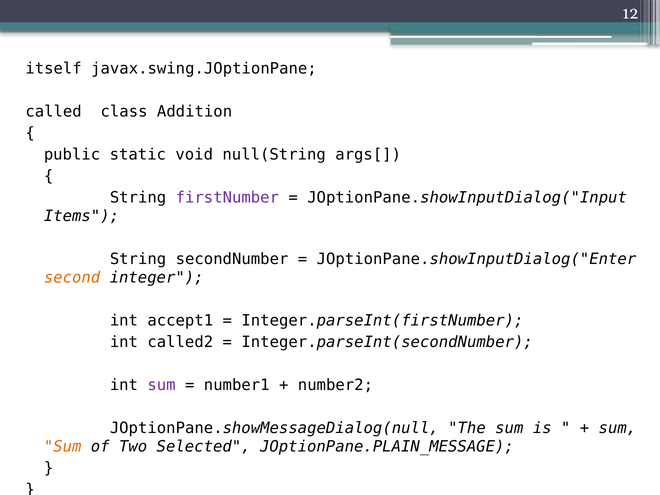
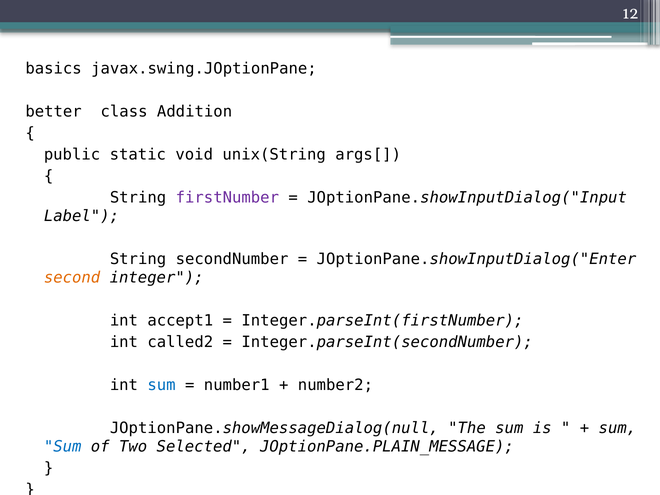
itself: itself -> basics
called: called -> better
null(String: null(String -> unix(String
Items: Items -> Label
sum at (161, 385) colour: purple -> blue
Sum at (63, 447) colour: orange -> blue
